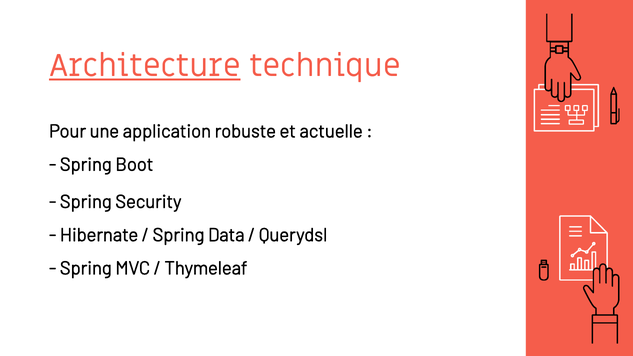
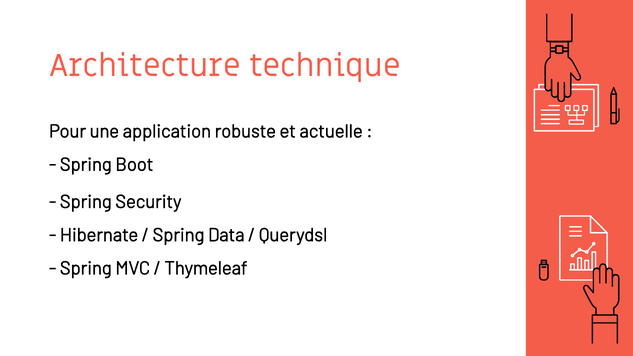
Architecture underline: present -> none
